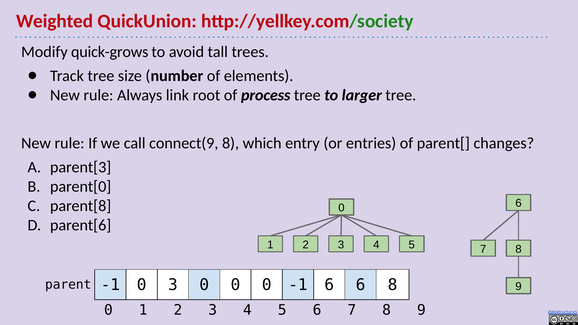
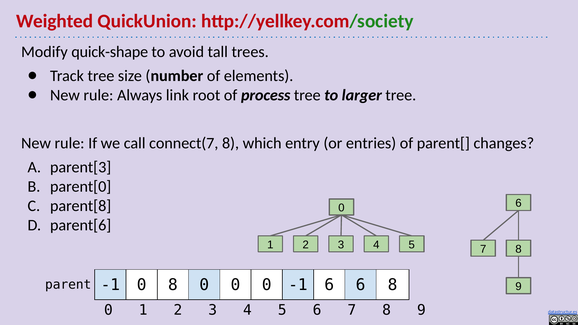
quick-grows: quick-grows -> quick-shape
connect(9: connect(9 -> connect(7
0 3: 3 -> 8
